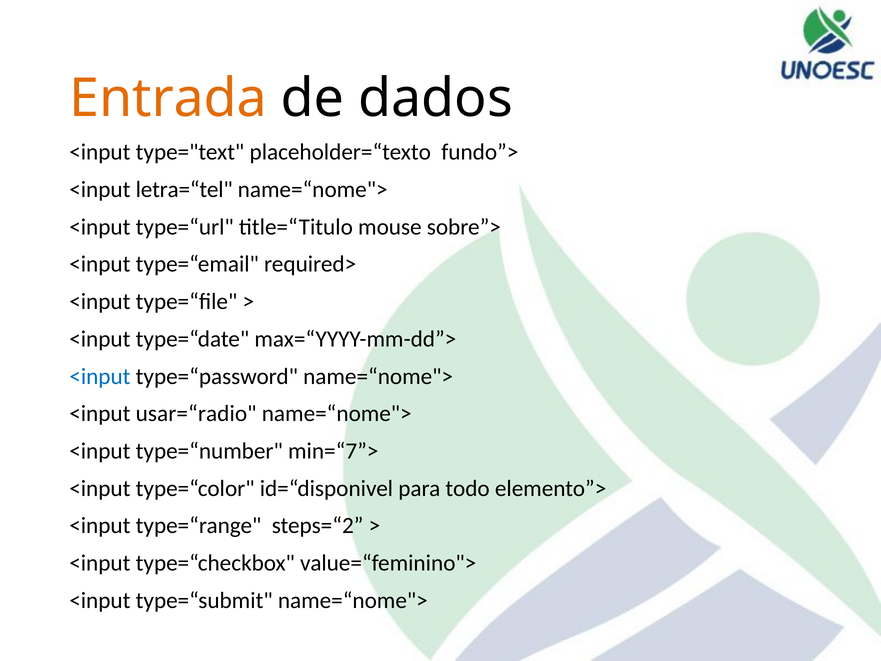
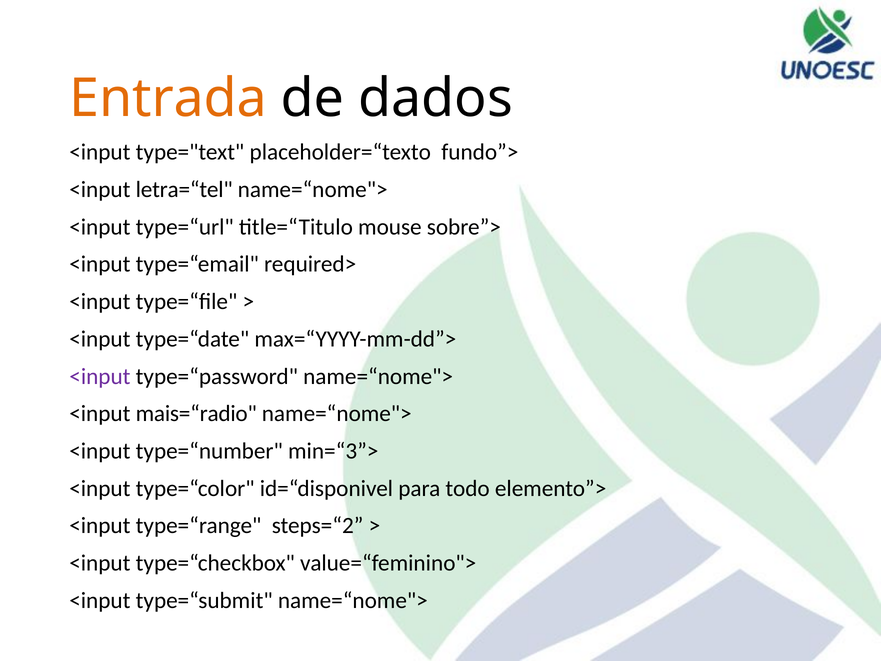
<input at (100, 376) colour: blue -> purple
usar=“radio: usar=“radio -> mais=“radio
min=“7”>: min=“7”> -> min=“3”>
